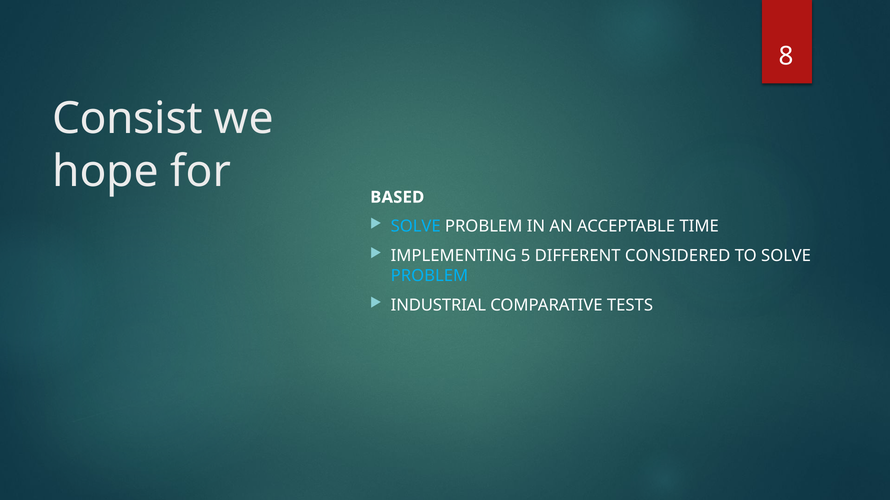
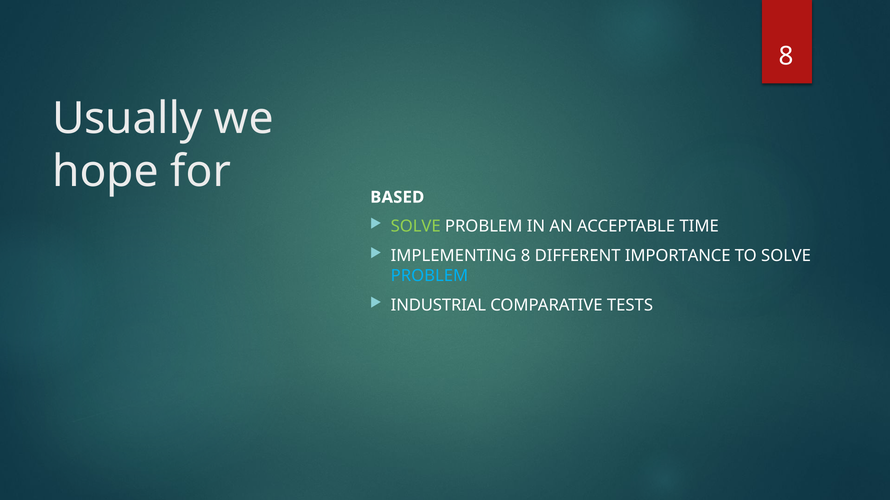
Consist: Consist -> Usually
SOLVE at (416, 227) colour: light blue -> light green
IMPLEMENTING 5: 5 -> 8
CONSIDERED: CONSIDERED -> IMPORTANCE
